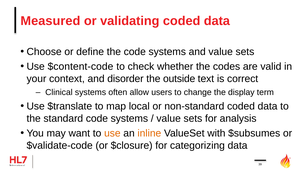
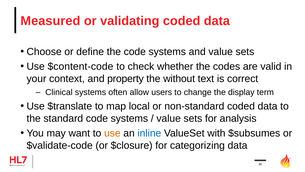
disorder: disorder -> property
outside: outside -> without
inline colour: orange -> blue
